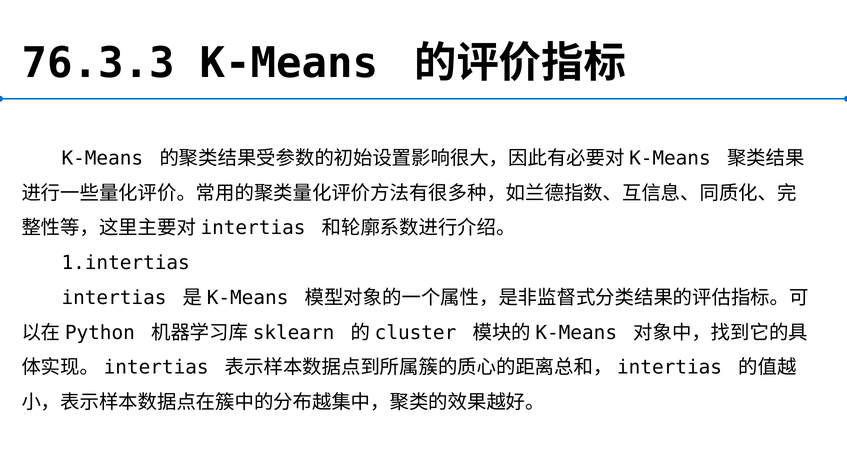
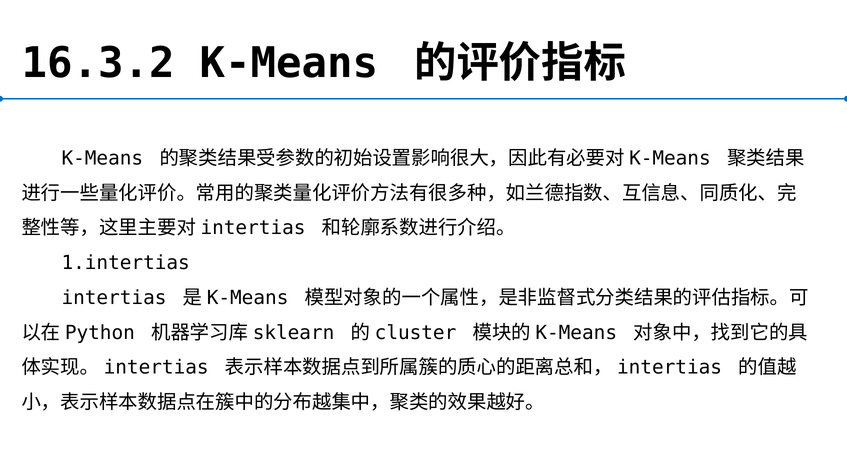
76.3.3: 76.3.3 -> 16.3.2
